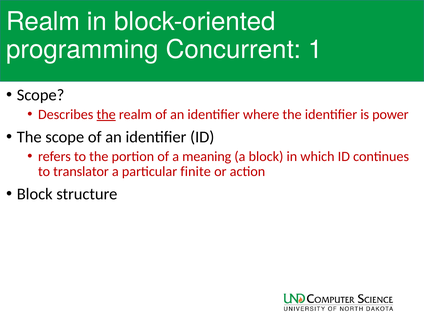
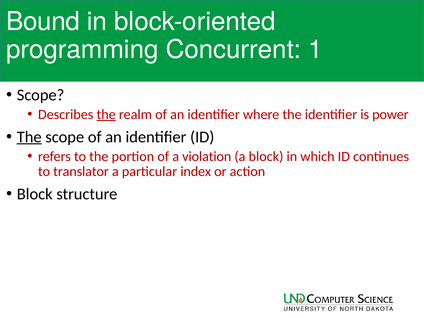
Realm at (43, 22): Realm -> Bound
The at (29, 137) underline: none -> present
meaning: meaning -> violation
finite: finite -> index
